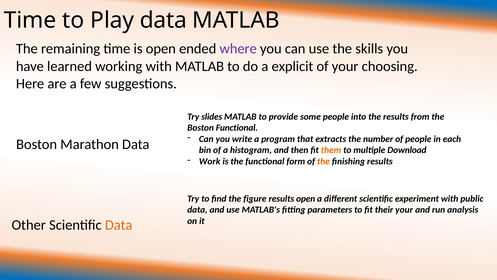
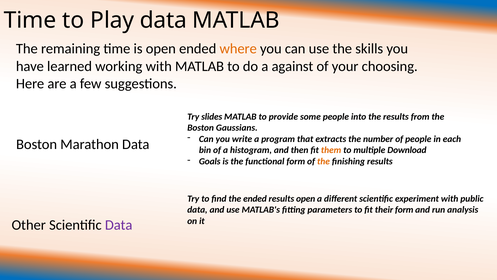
where colour: purple -> orange
explicit: explicit -> against
Boston Functional: Functional -> Gaussians
Work: Work -> Goals
the figure: figure -> ended
their your: your -> form
Data at (119, 225) colour: orange -> purple
